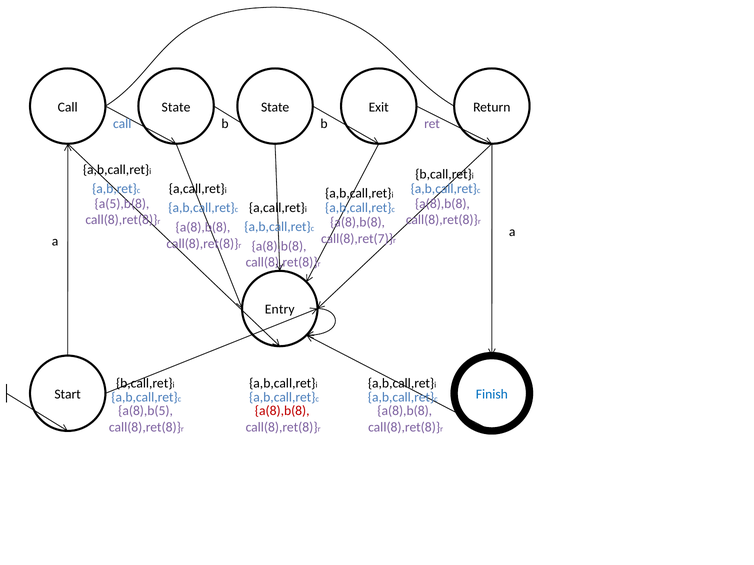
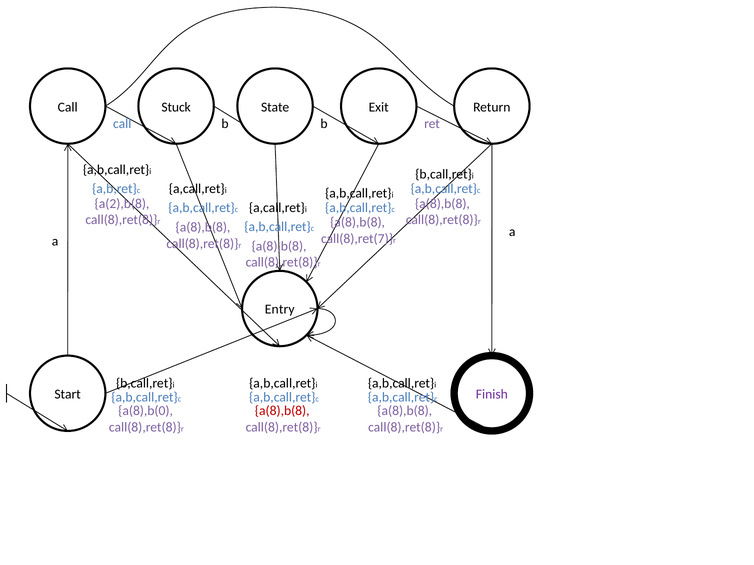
Call State: State -> Stuck
a(5),b(8: a(5),b(8 -> a(2),b(8
Finish colour: blue -> purple
a(8),b(5: a(8),b(5 -> a(8),b(0
